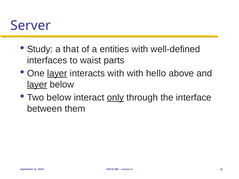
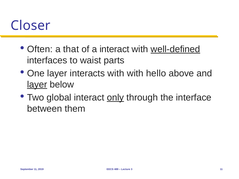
Server: Server -> Closer
Study: Study -> Often
a entities: entities -> interact
well-defined underline: none -> present
layer at (57, 73) underline: present -> none
Two below: below -> global
